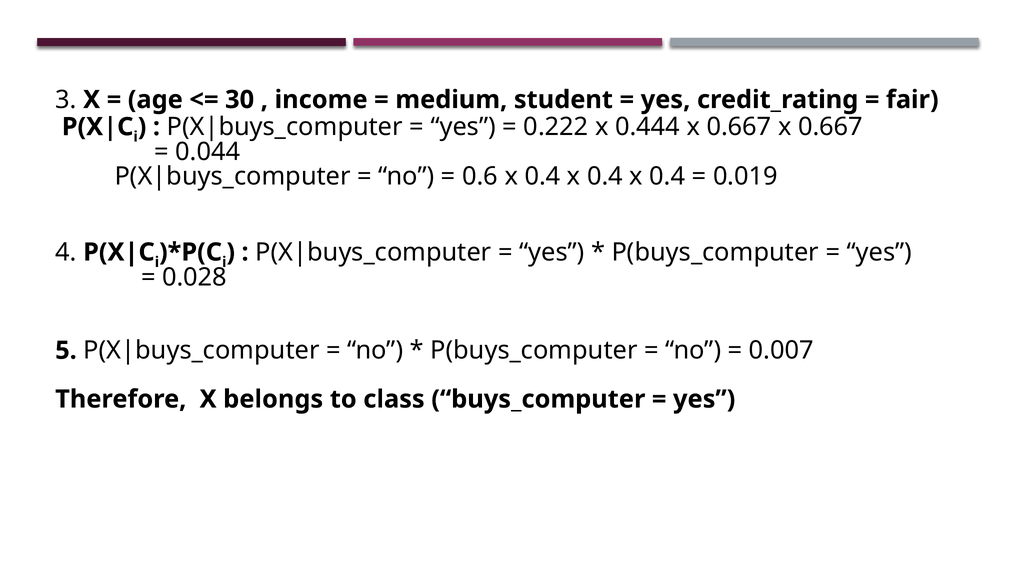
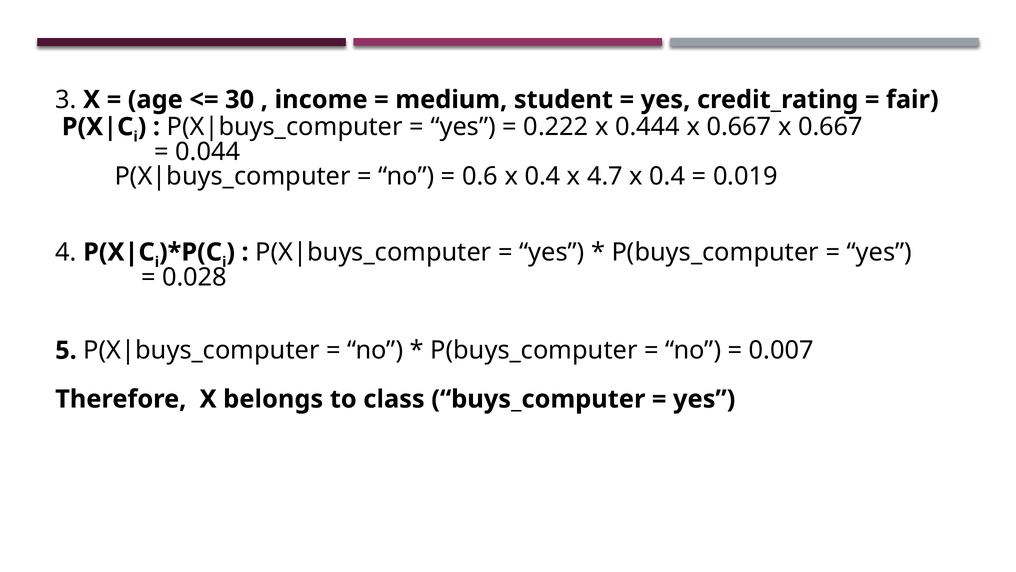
0.4 at (605, 176): 0.4 -> 4.7
